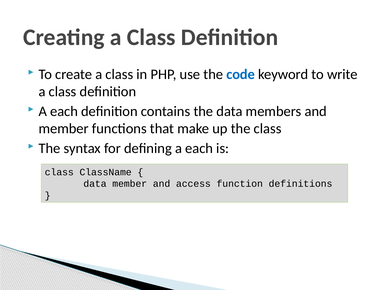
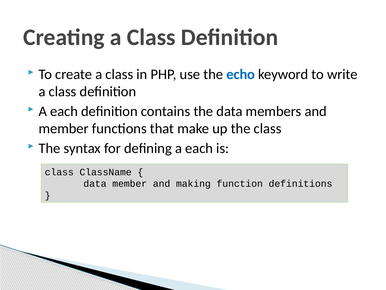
code: code -> echo
access: access -> making
